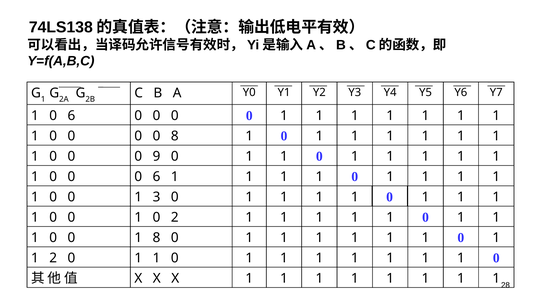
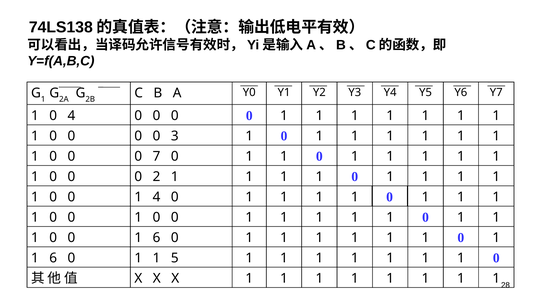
6 at (71, 115): 6 -> 4
0 8: 8 -> 3
9: 9 -> 7
6 at (156, 176): 6 -> 2
1 3: 3 -> 4
2 at (175, 217): 2 -> 0
8 at (156, 237): 8 -> 6
2 at (53, 257): 2 -> 6
0 at (175, 257): 0 -> 5
